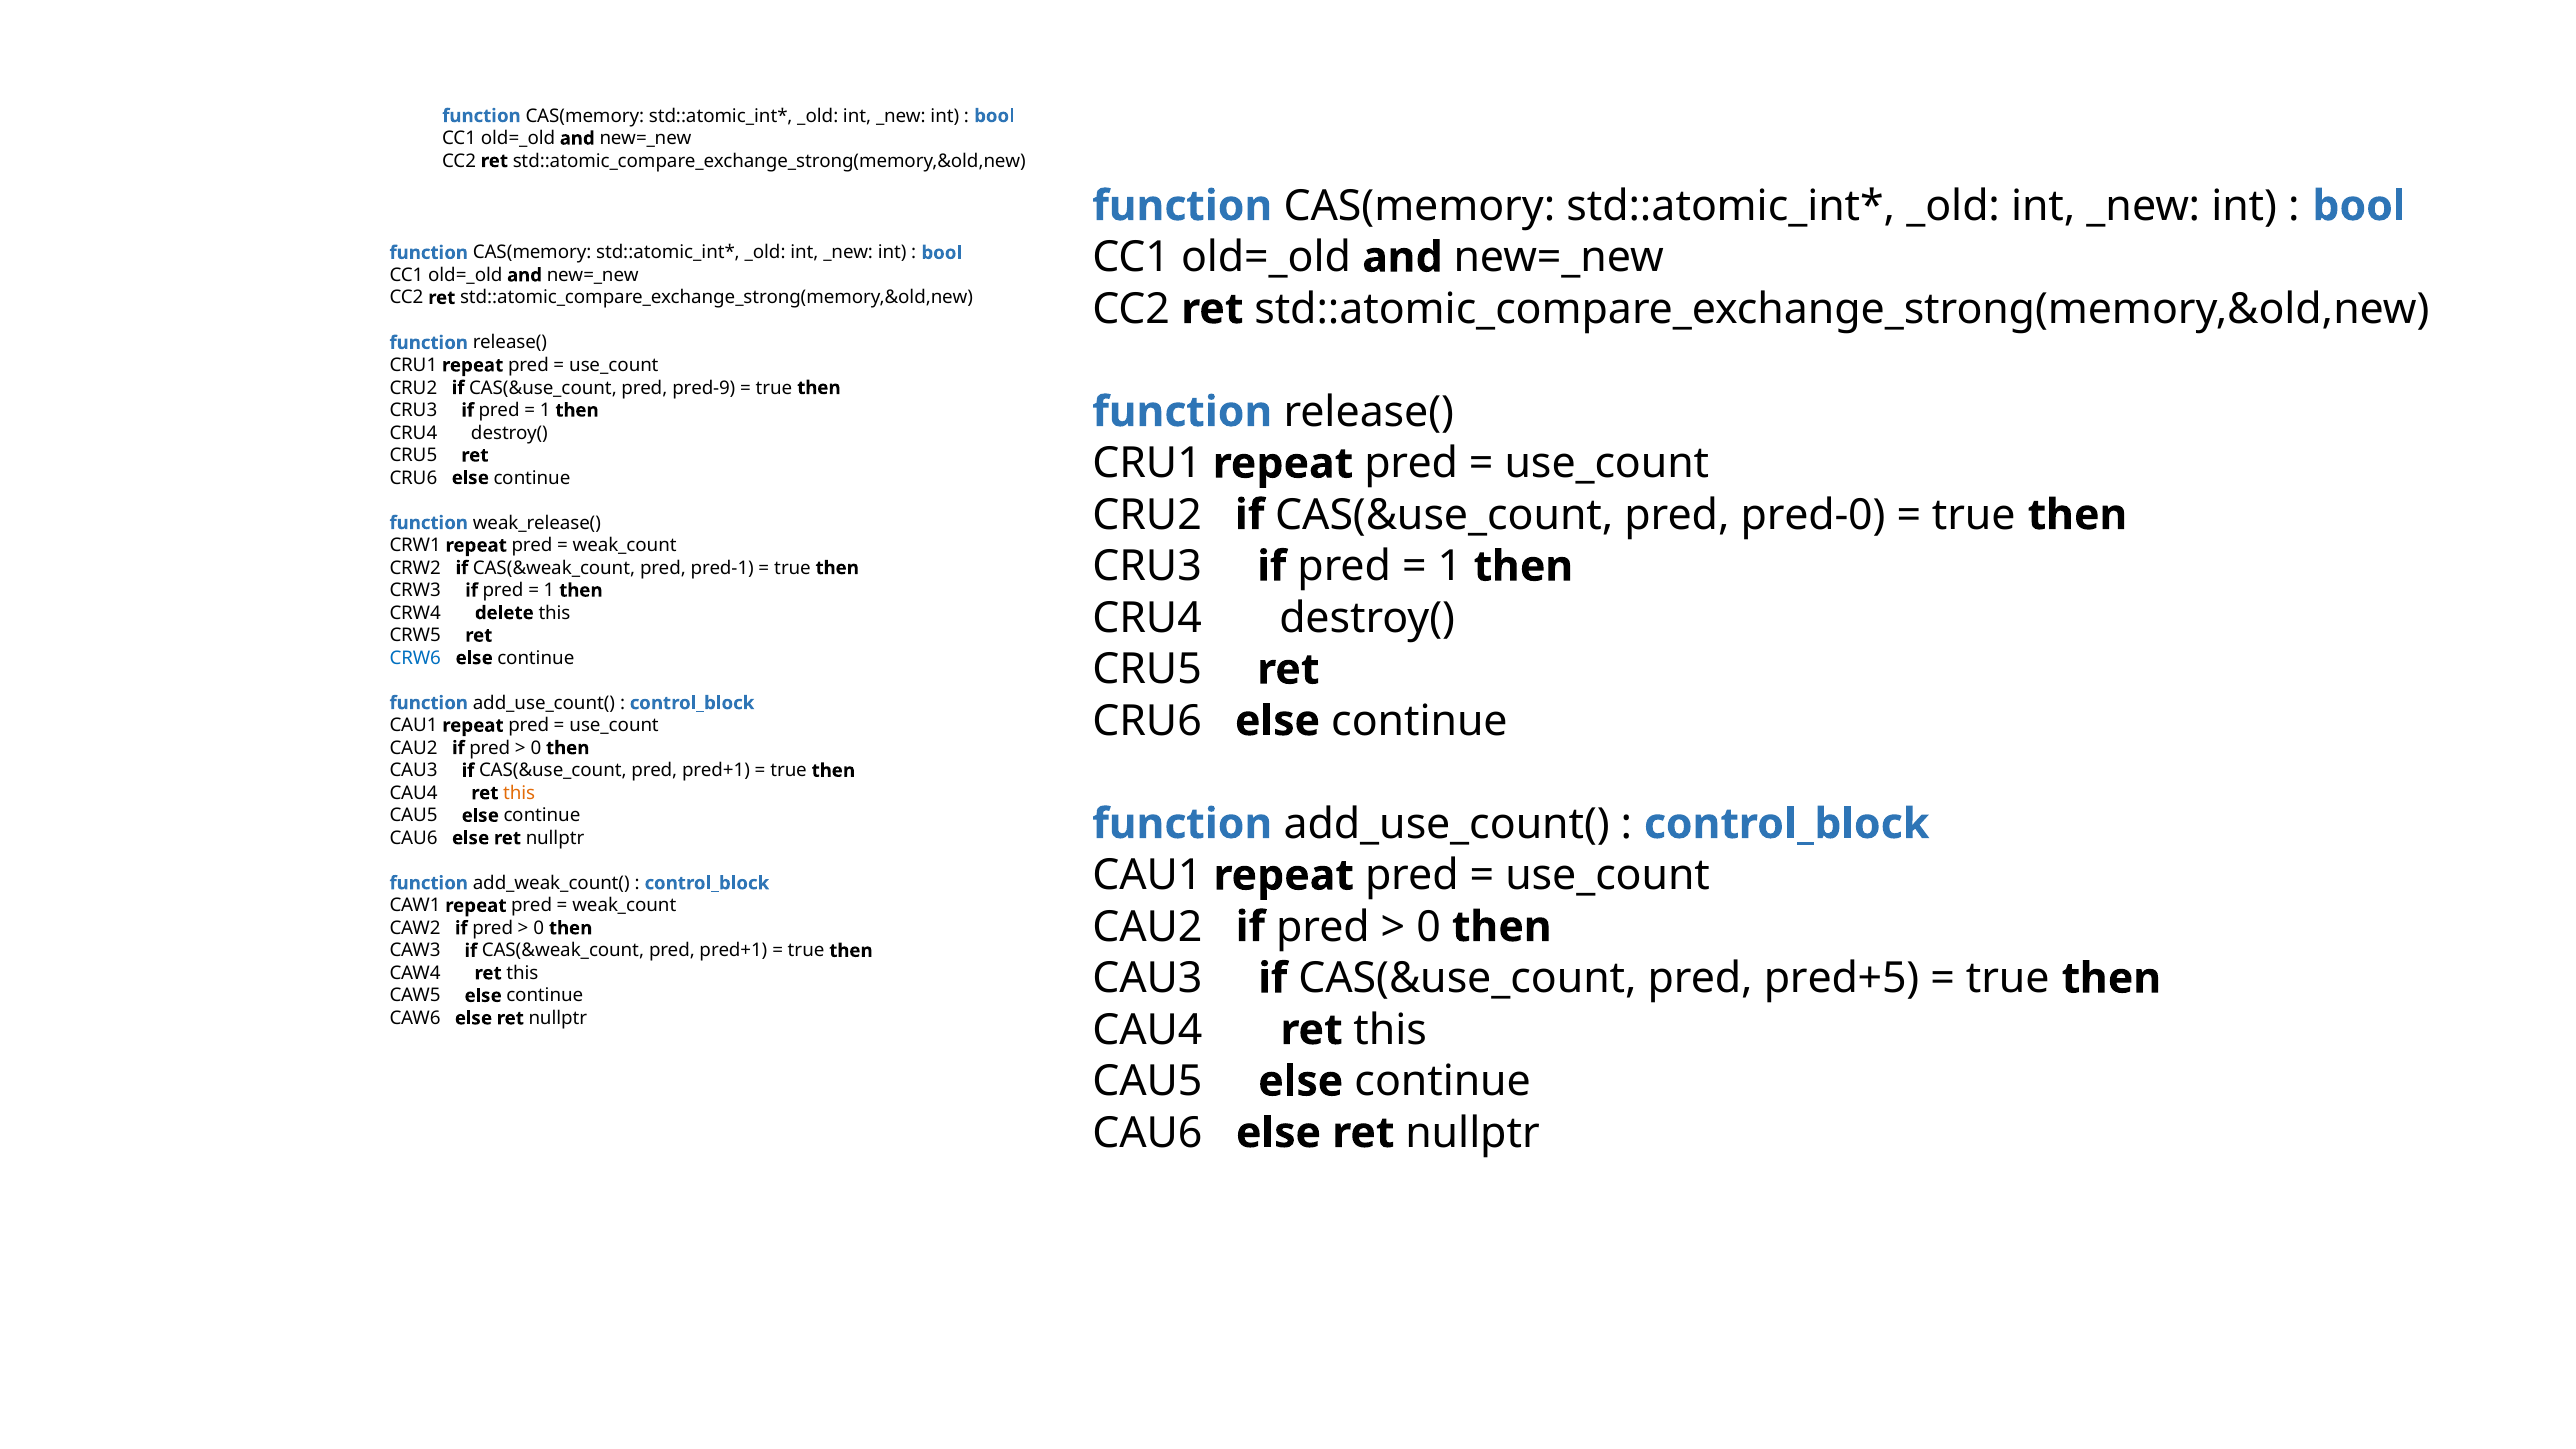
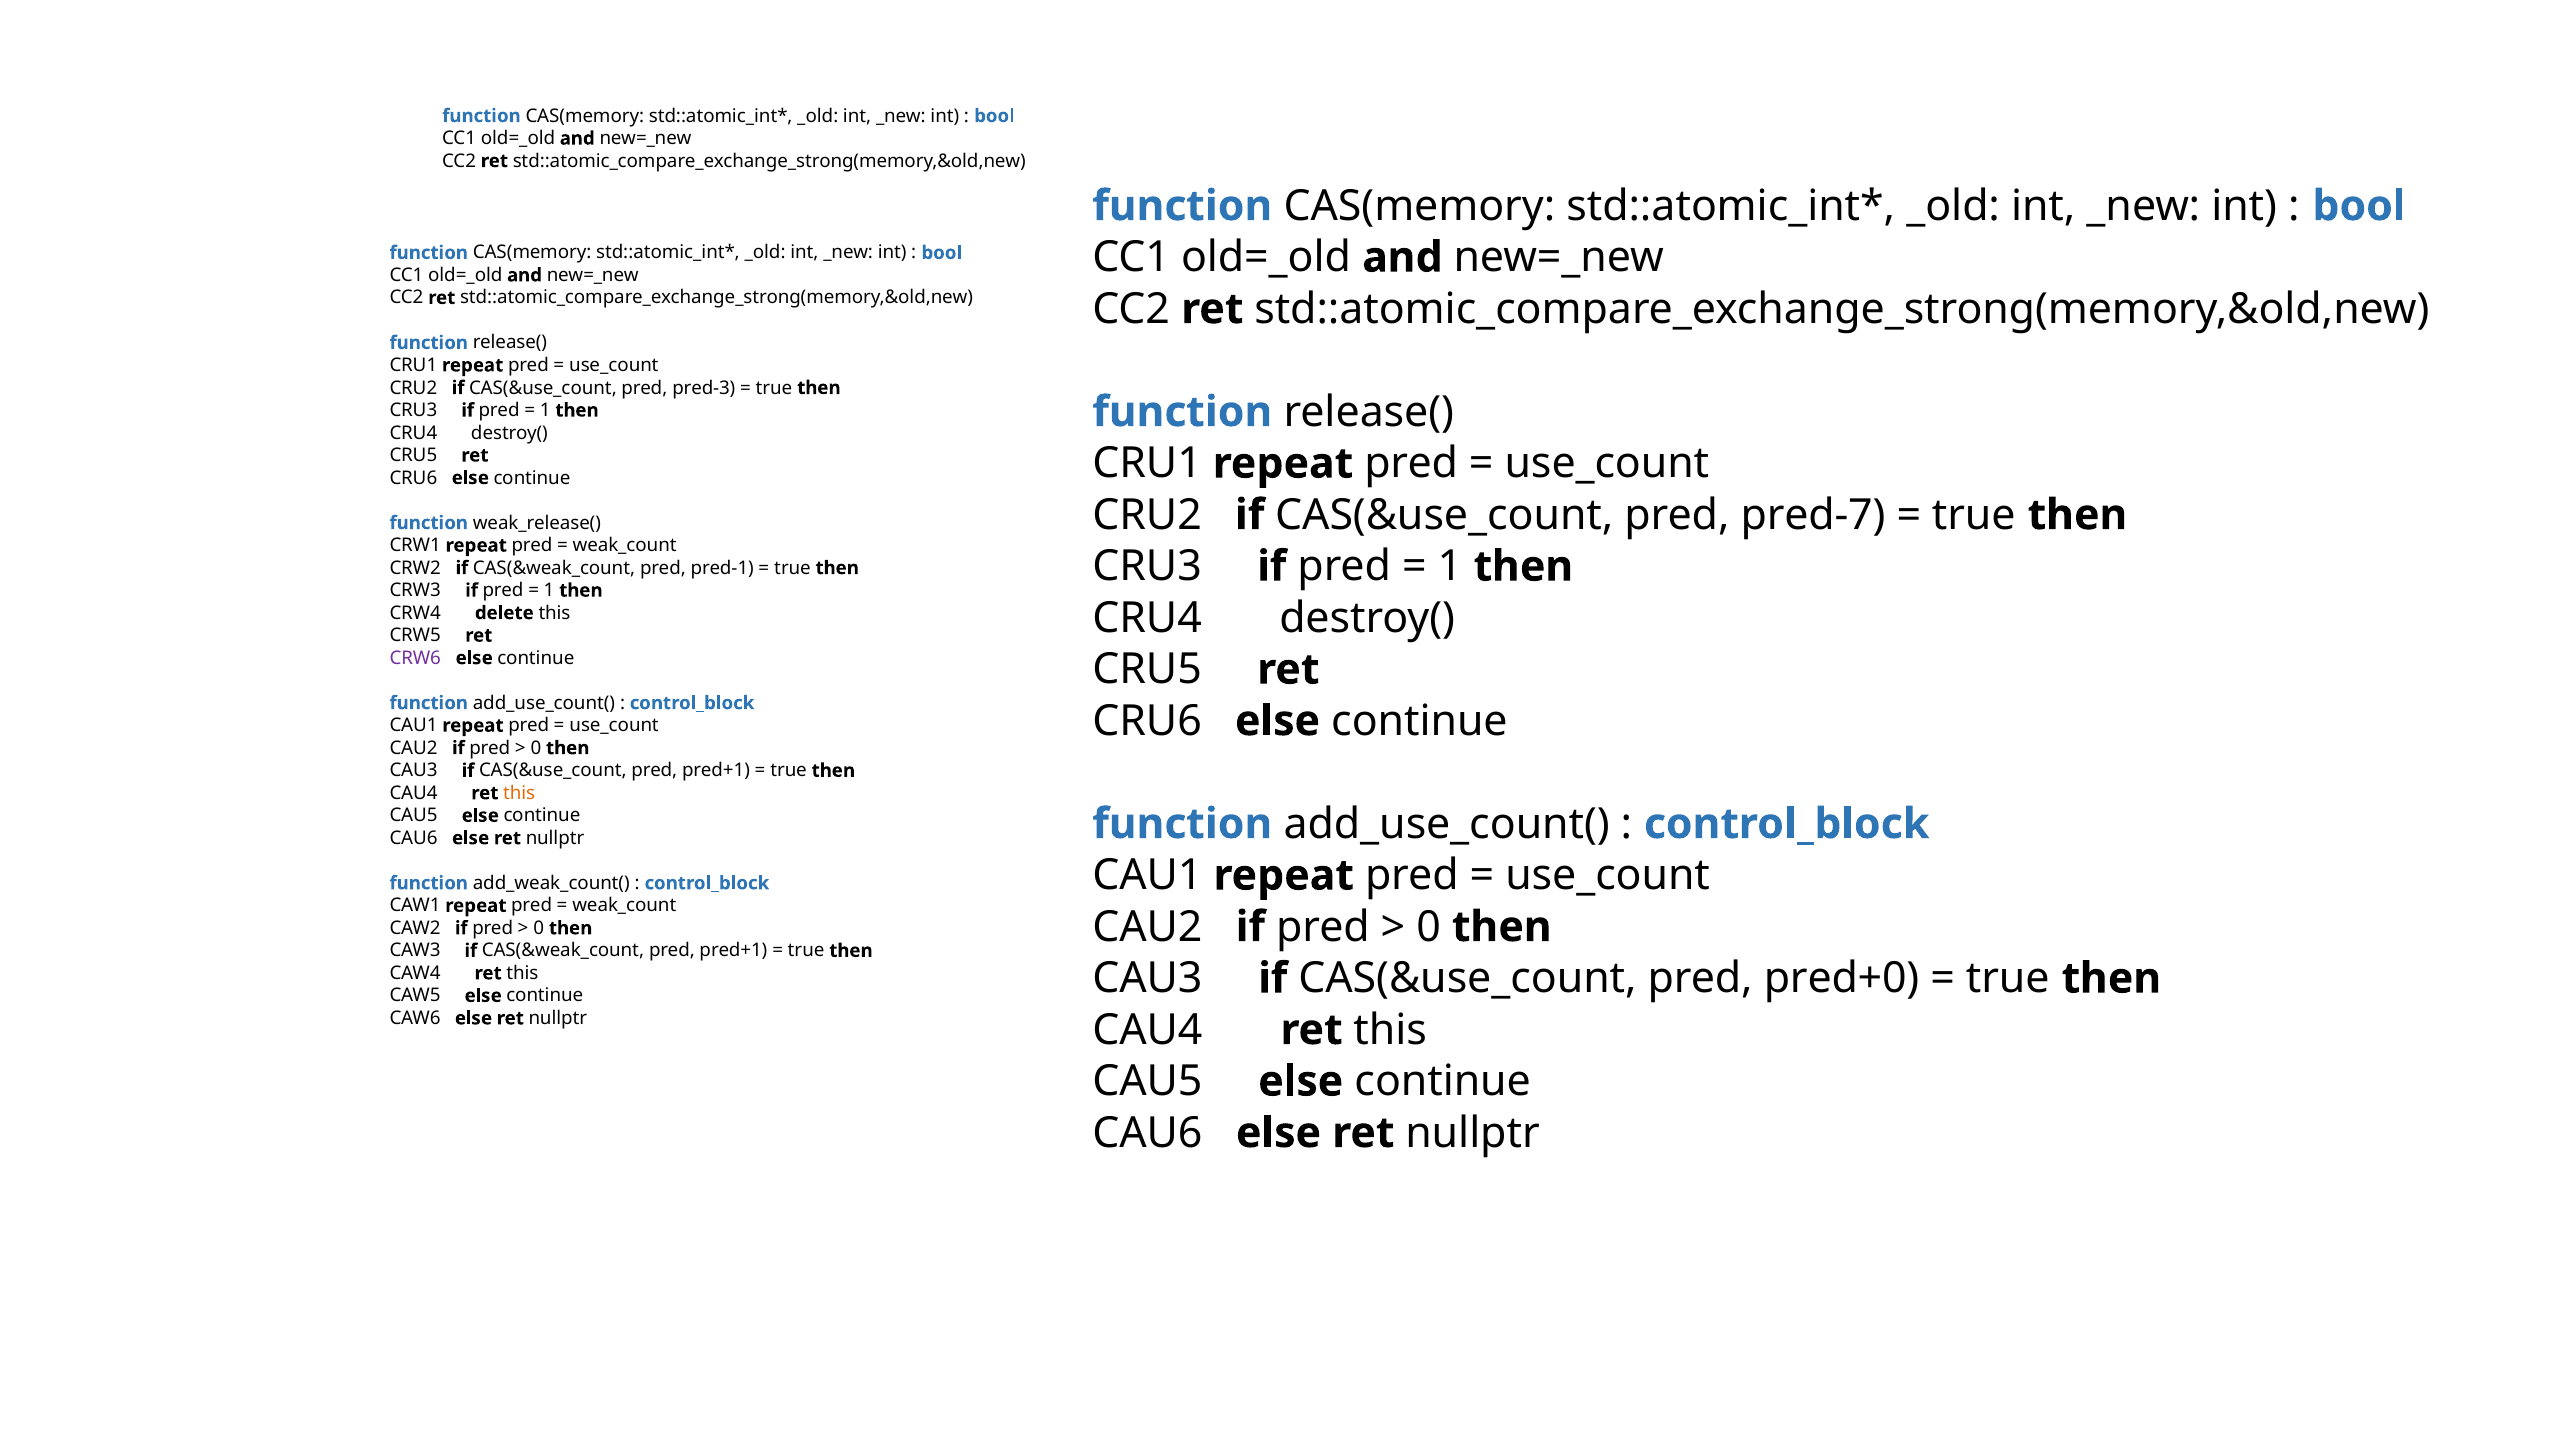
pred-9: pred-9 -> pred-3
pred-0: pred-0 -> pred-7
CRW6 colour: blue -> purple
pred+5: pred+5 -> pred+0
